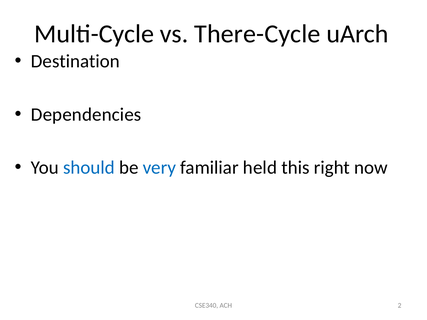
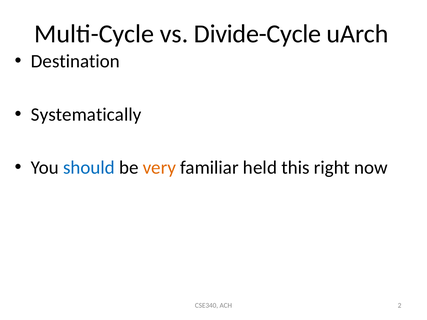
There-Cycle: There-Cycle -> Divide-Cycle
Dependencies: Dependencies -> Systematically
very colour: blue -> orange
